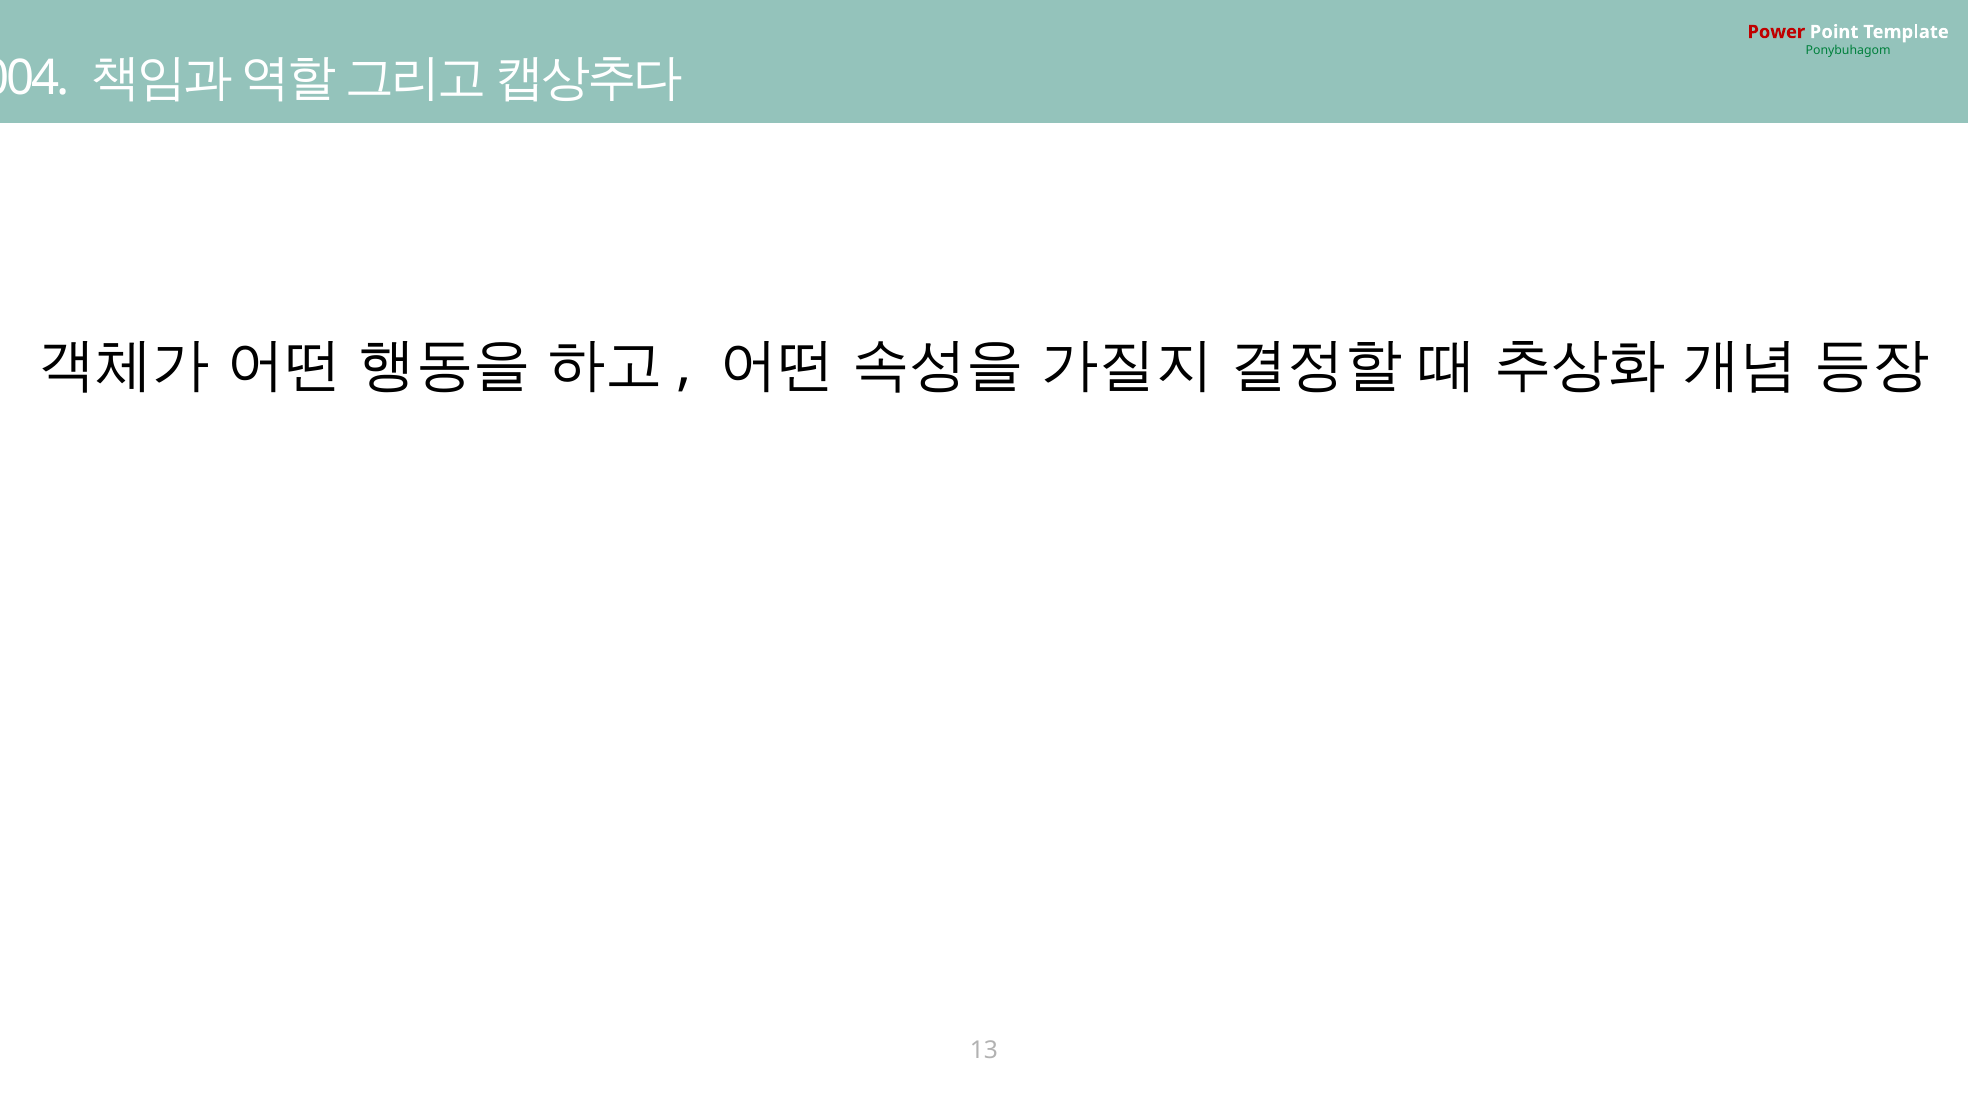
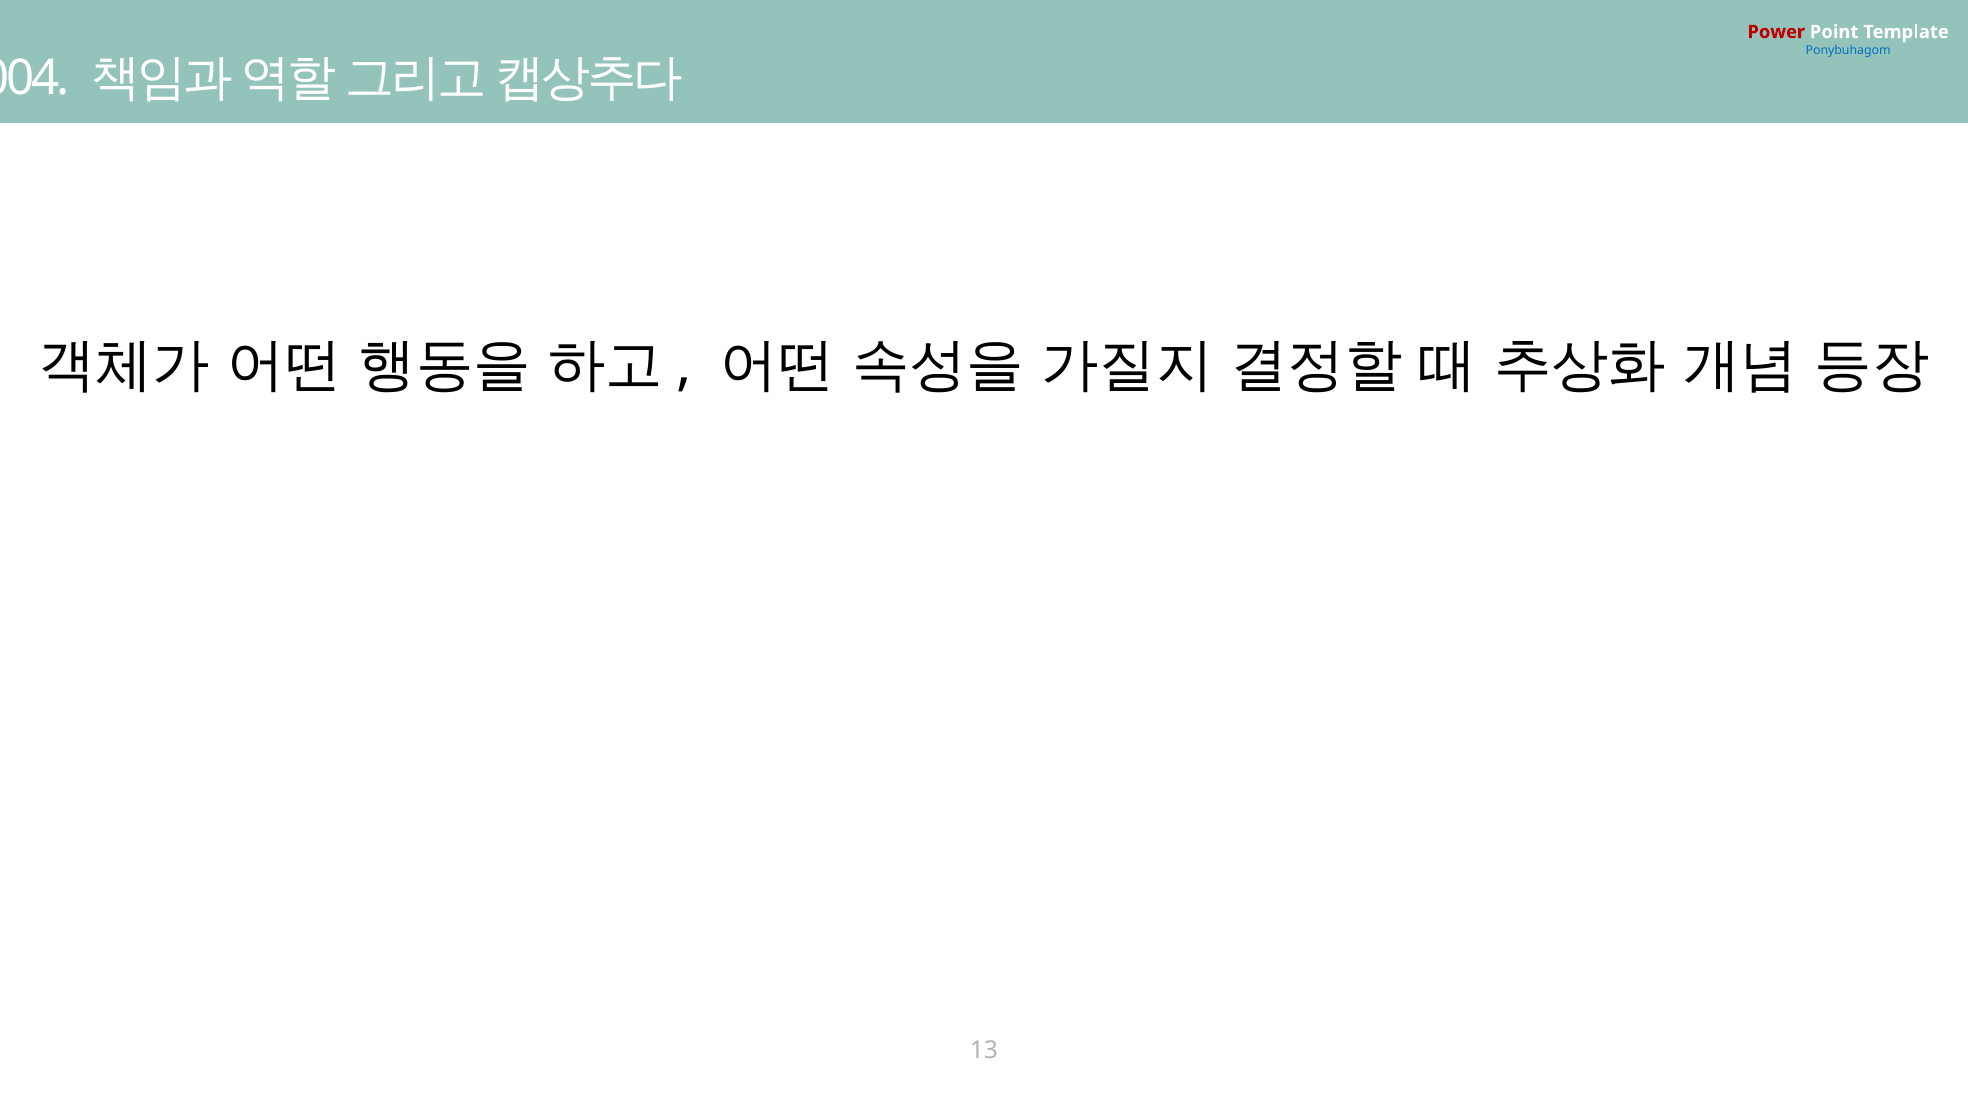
Ponybuhagom colour: green -> blue
